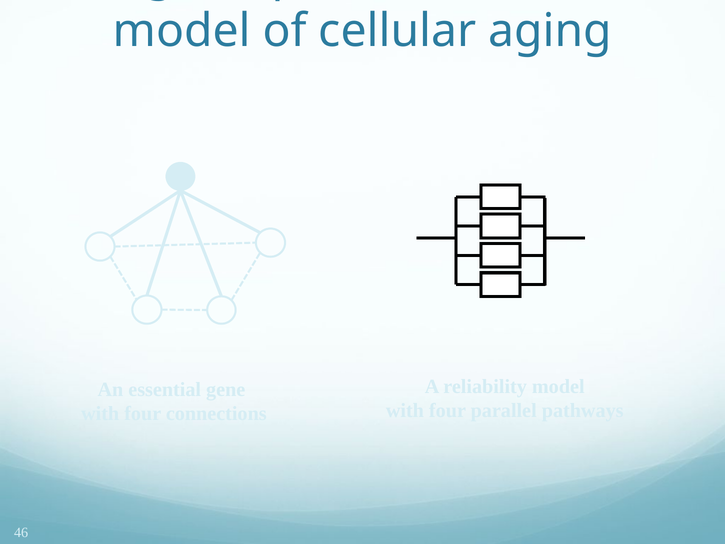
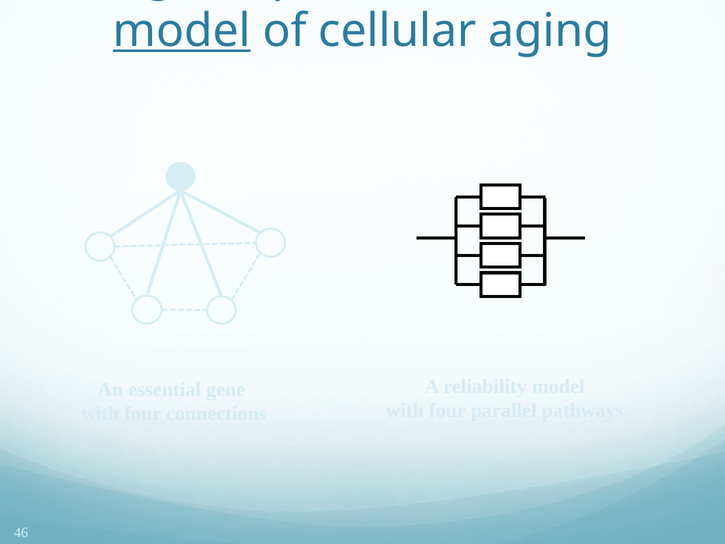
model at (182, 31) underline: none -> present
